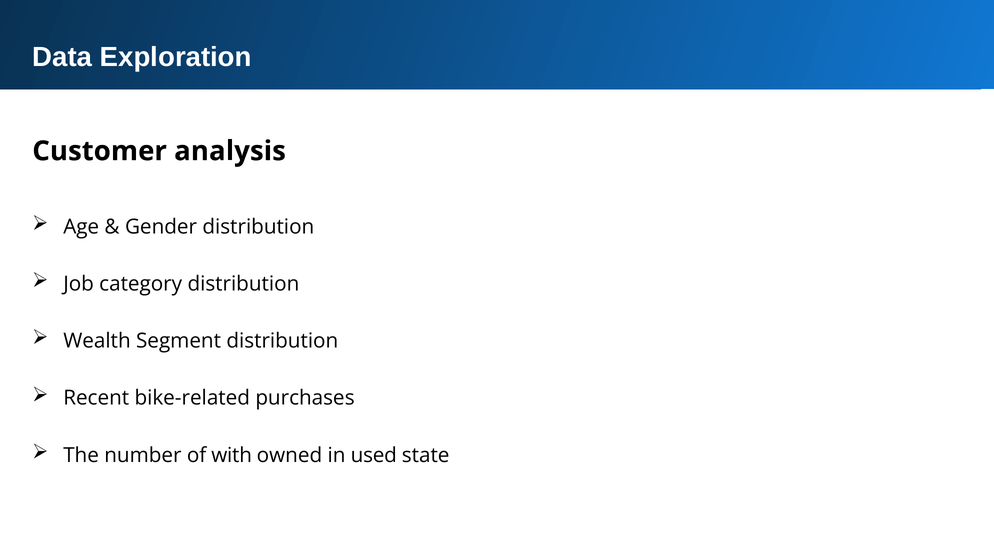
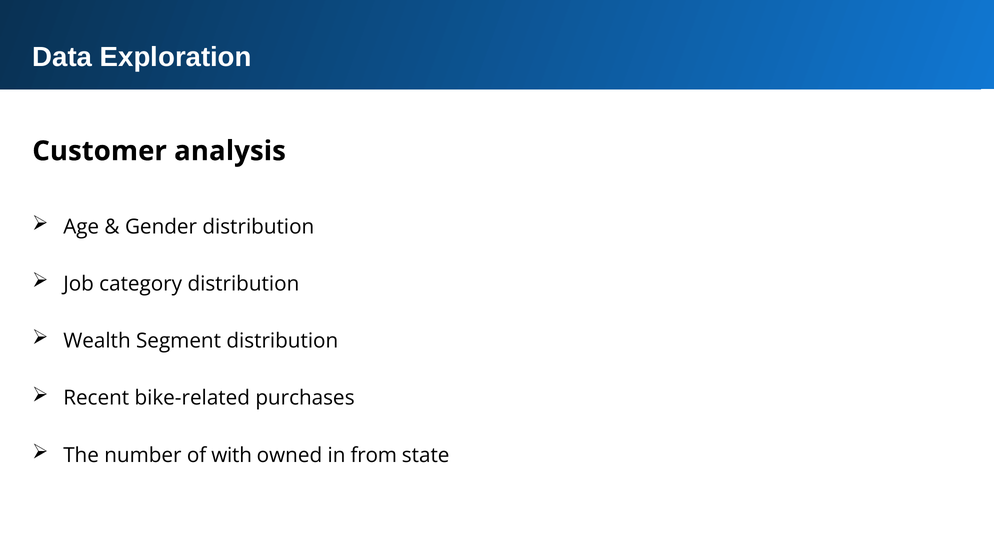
used: used -> from
